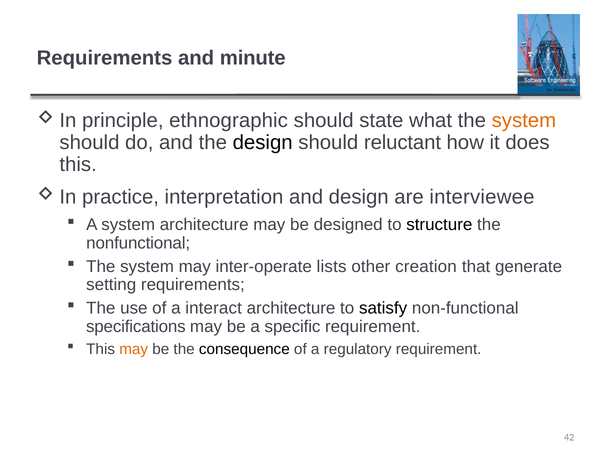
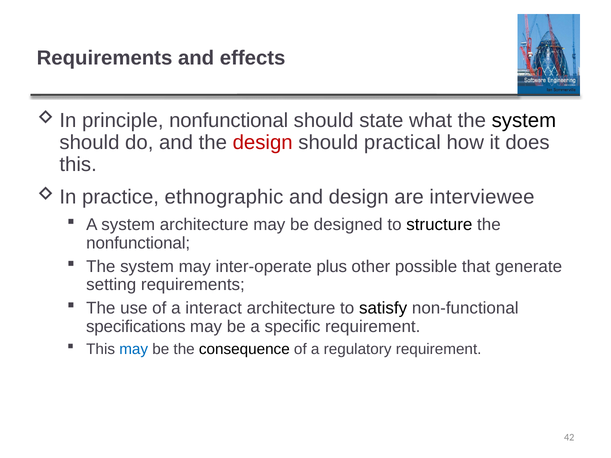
minute: minute -> effects
principle ethnographic: ethnographic -> nonfunctional
system at (524, 121) colour: orange -> black
design at (263, 143) colour: black -> red
reluctant: reluctant -> practical
interpretation: interpretation -> ethnographic
lists: lists -> plus
creation: creation -> possible
may at (134, 349) colour: orange -> blue
